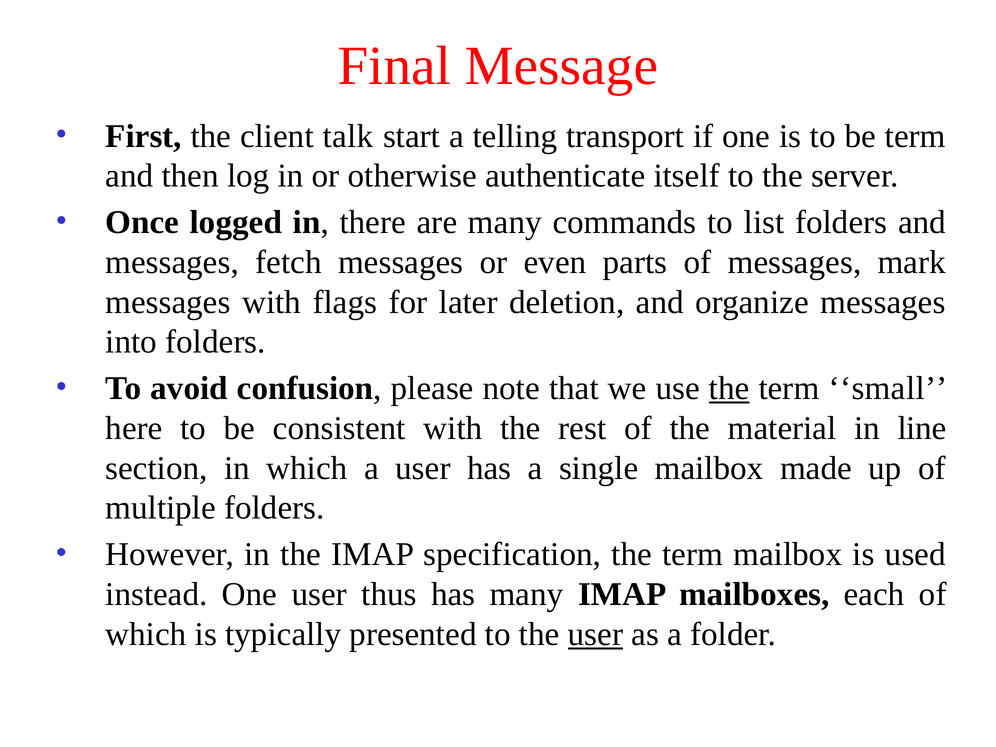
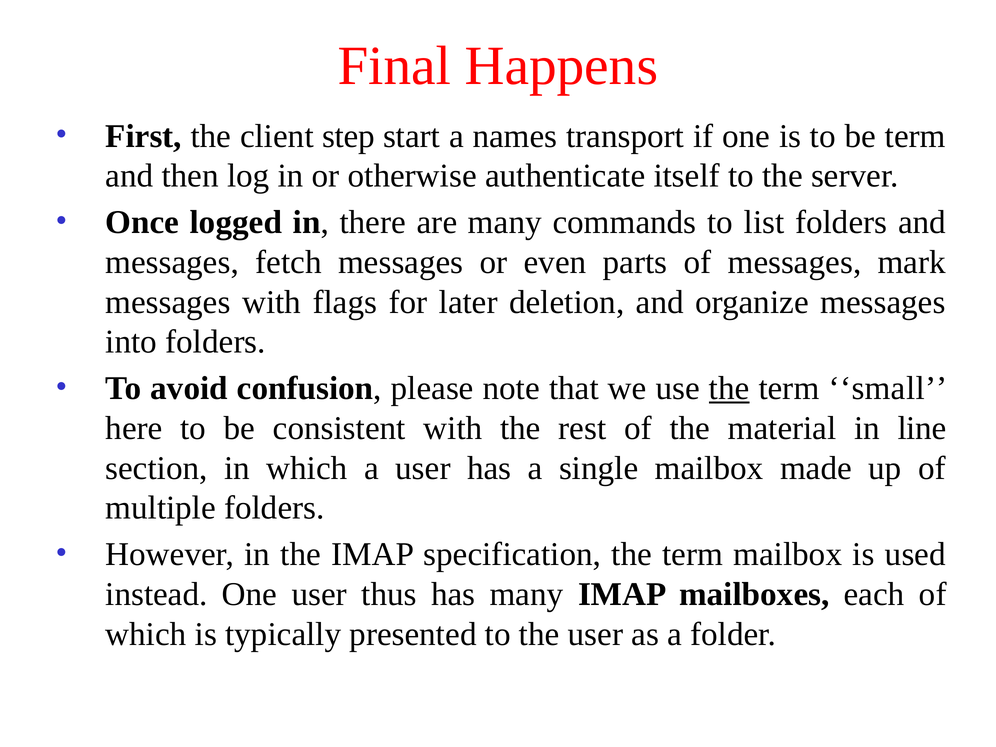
Message: Message -> Happens
talk: talk -> step
telling: telling -> names
user at (596, 634) underline: present -> none
